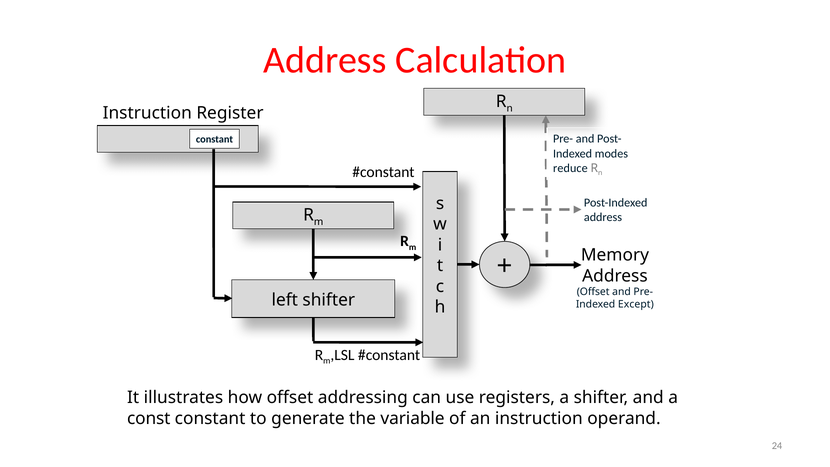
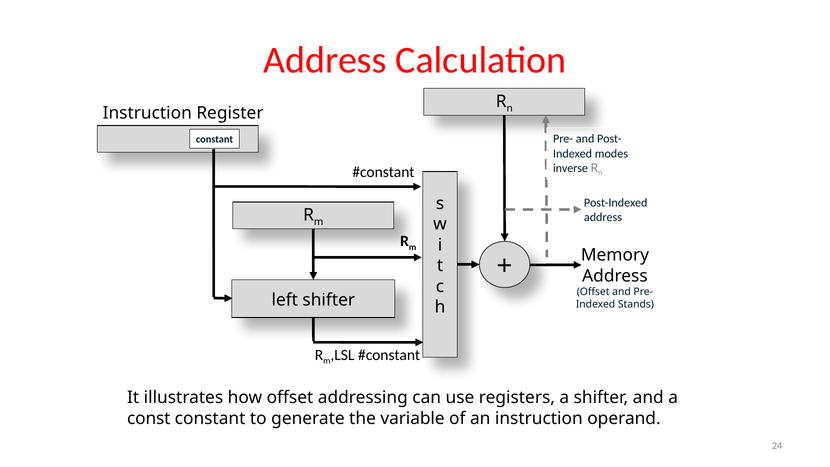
reduce: reduce -> inverse
Except: Except -> Stands
